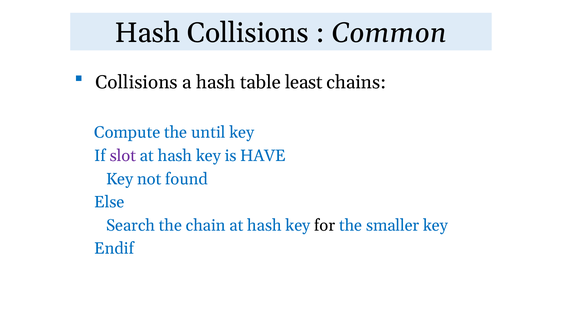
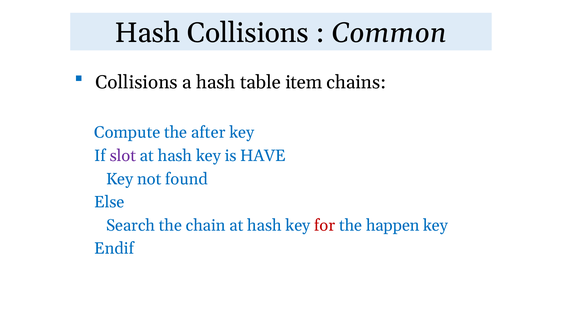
least: least -> item
until: until -> after
for colour: black -> red
smaller: smaller -> happen
